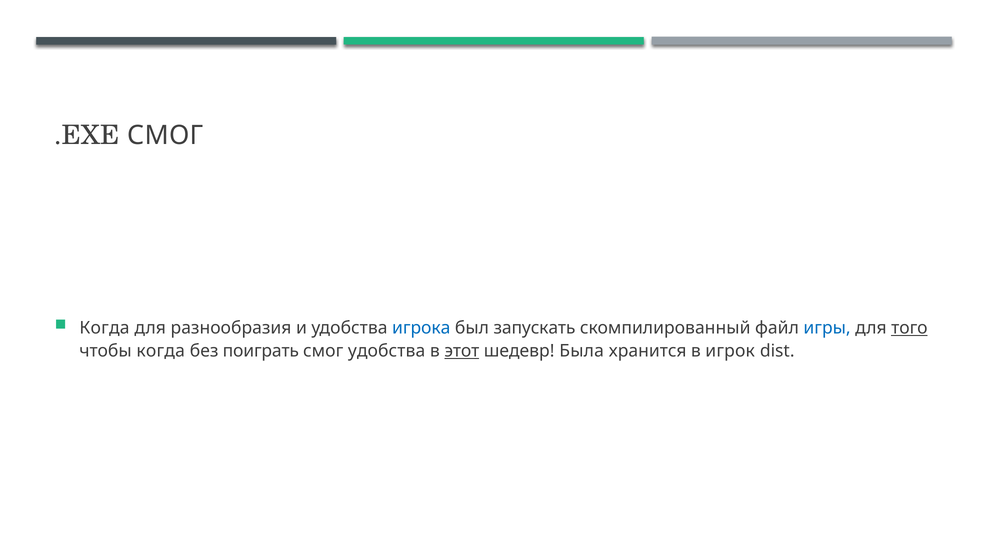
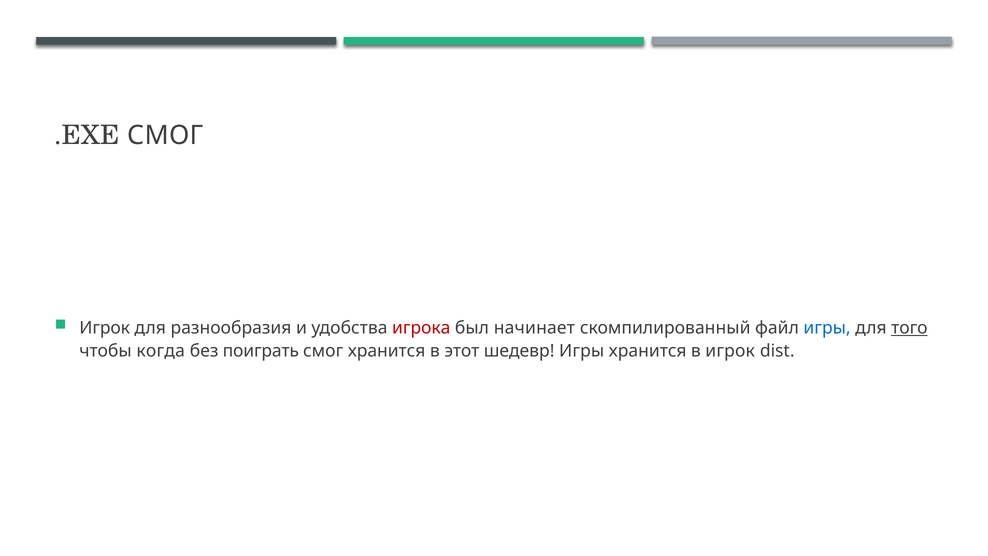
Когда at (105, 328): Когда -> Игрок
игрока colour: blue -> red
запускать: запускать -> начинает
смог удобства: удобства -> хранится
этот underline: present -> none
шедевр Была: Была -> Игры
